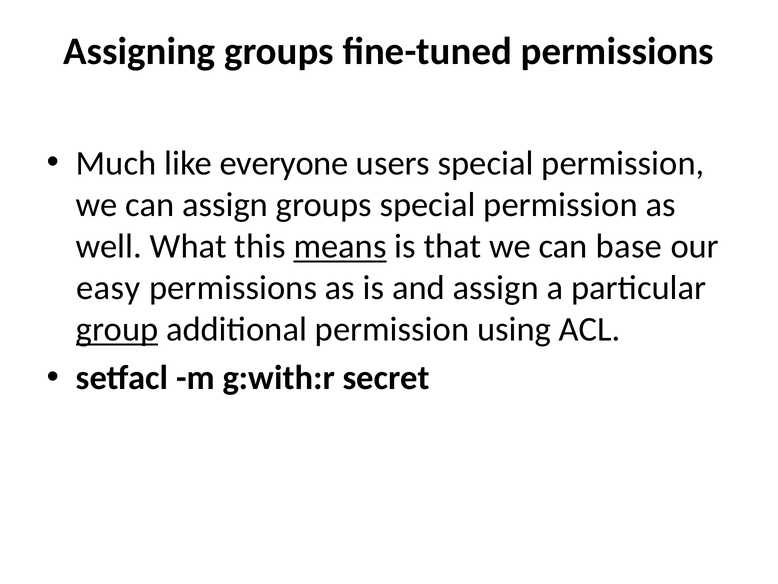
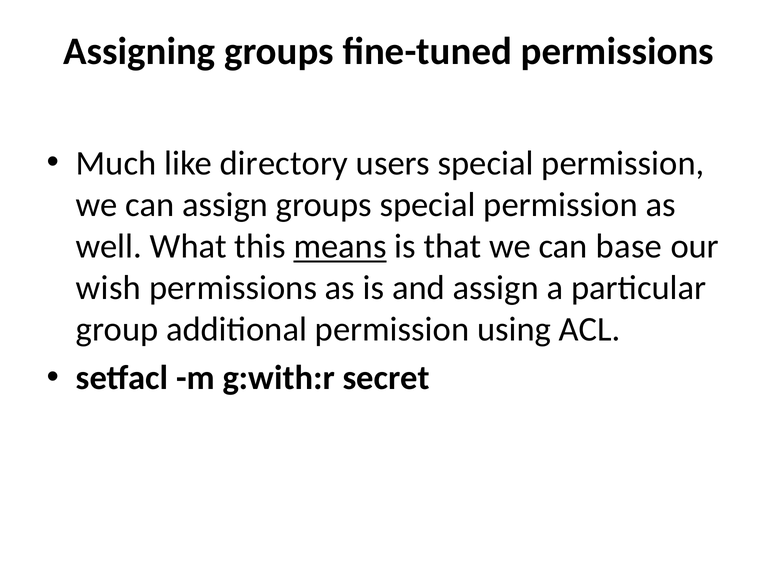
everyone: everyone -> directory
easy: easy -> wish
group underline: present -> none
